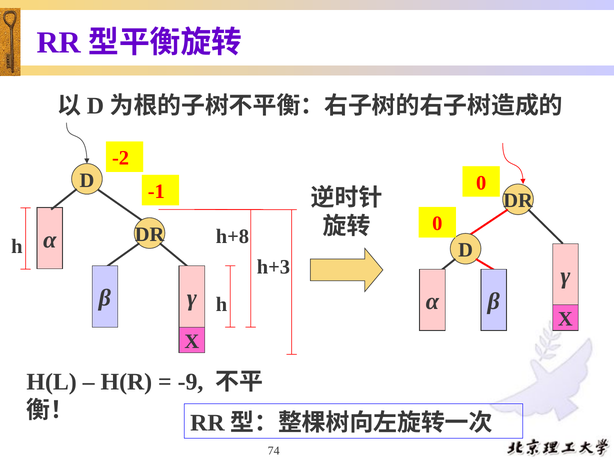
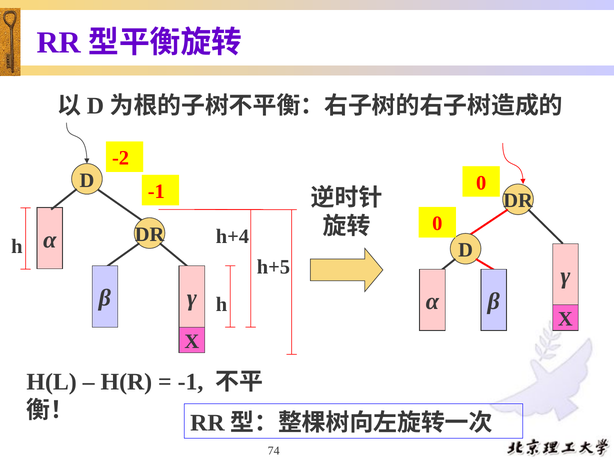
h+8: h+8 -> h+4
h+3: h+3 -> h+5
-9 at (191, 382): -9 -> -1
